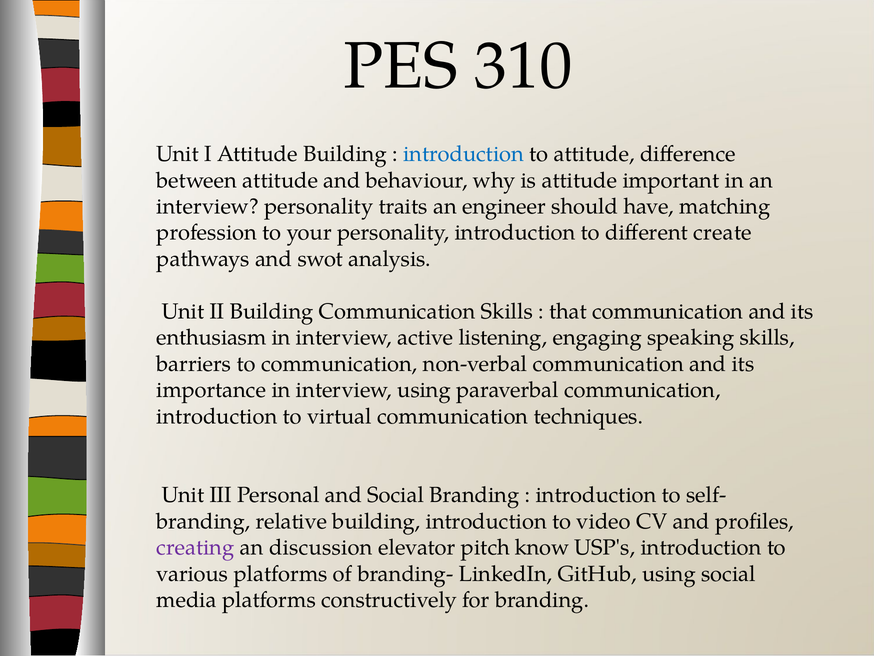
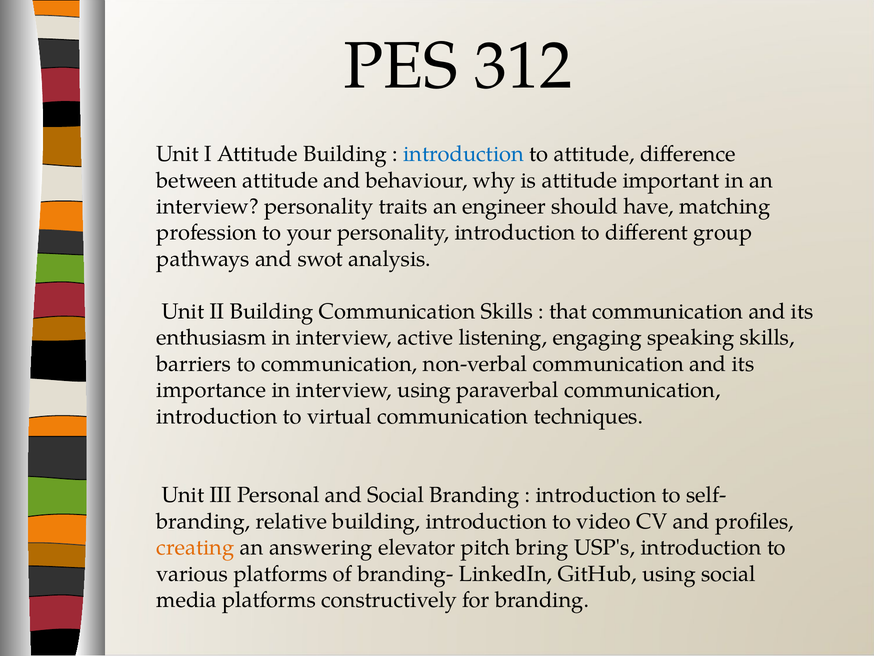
310: 310 -> 312
create: create -> group
creating colour: purple -> orange
discussion: discussion -> answering
know: know -> bring
